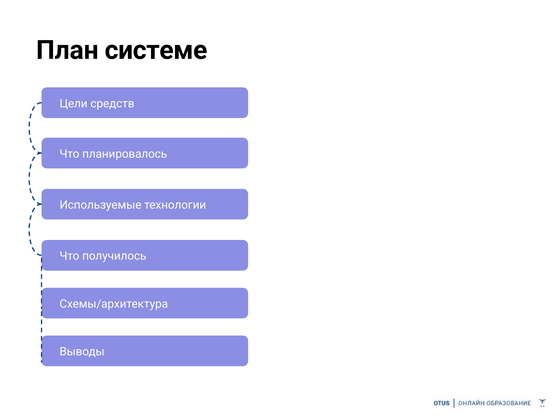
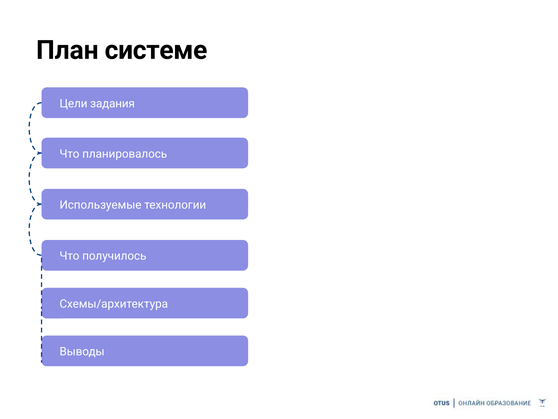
средств: средств -> задания
